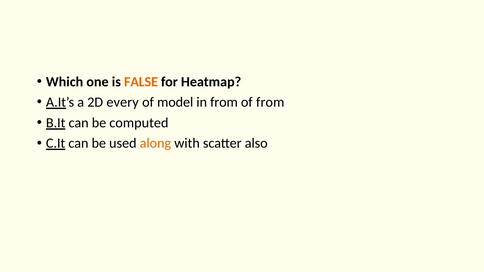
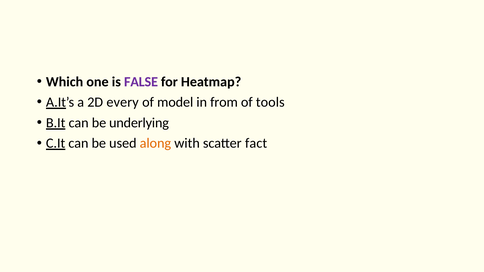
FALSE colour: orange -> purple
of from: from -> tools
computed: computed -> underlying
also: also -> fact
